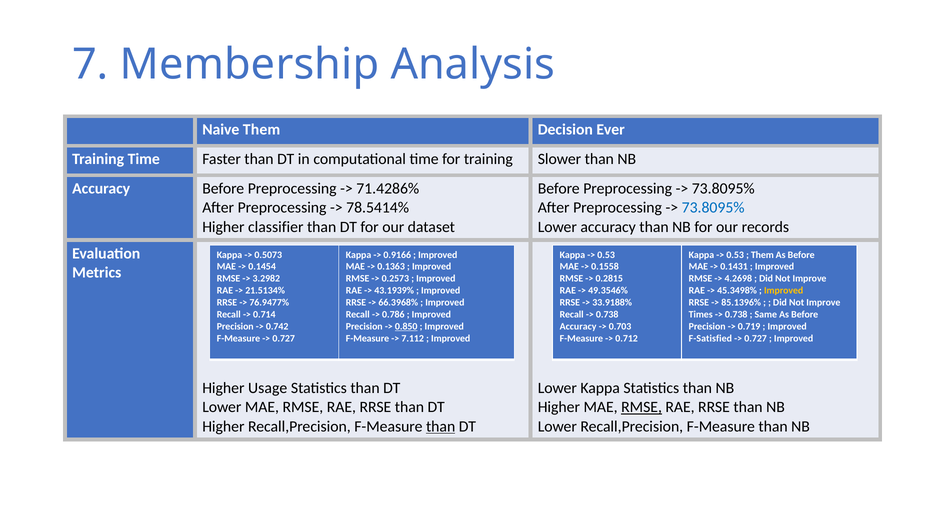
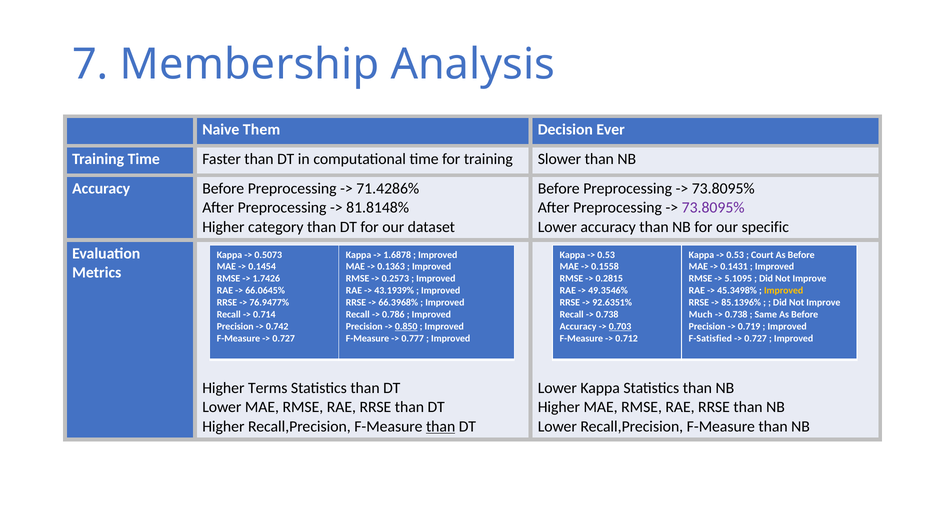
78.5414%: 78.5414% -> 81.8148%
73.8095% at (713, 208) colour: blue -> purple
classifier: classifier -> category
records: records -> specific
0.9166: 0.9166 -> 1.6878
Them at (762, 255): Them -> Court
3.2982: 3.2982 -> 1.7426
4.2698: 4.2698 -> 5.1095
21.5134%: 21.5134% -> 66.0645%
33.9188%: 33.9188% -> 92.6351%
Times: Times -> Much
0.703 underline: none -> present
7.112: 7.112 -> 0.777
Usage: Usage -> Terms
RMSE at (642, 408) underline: present -> none
